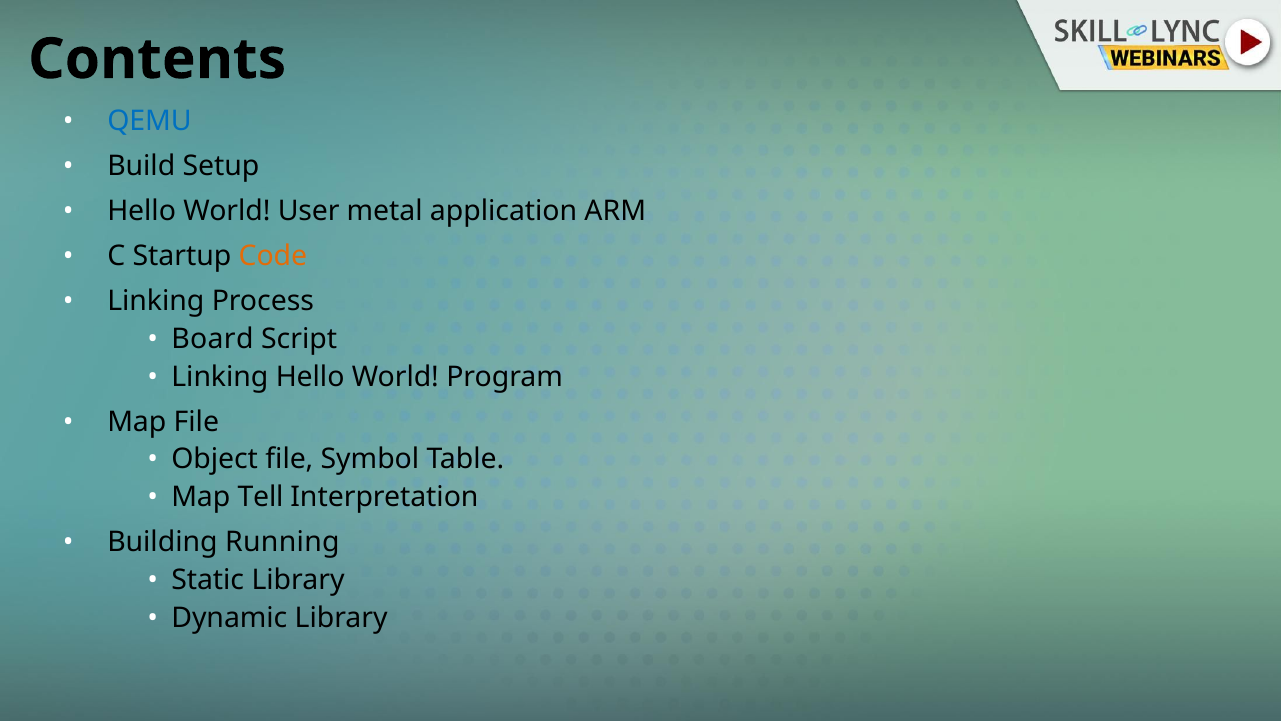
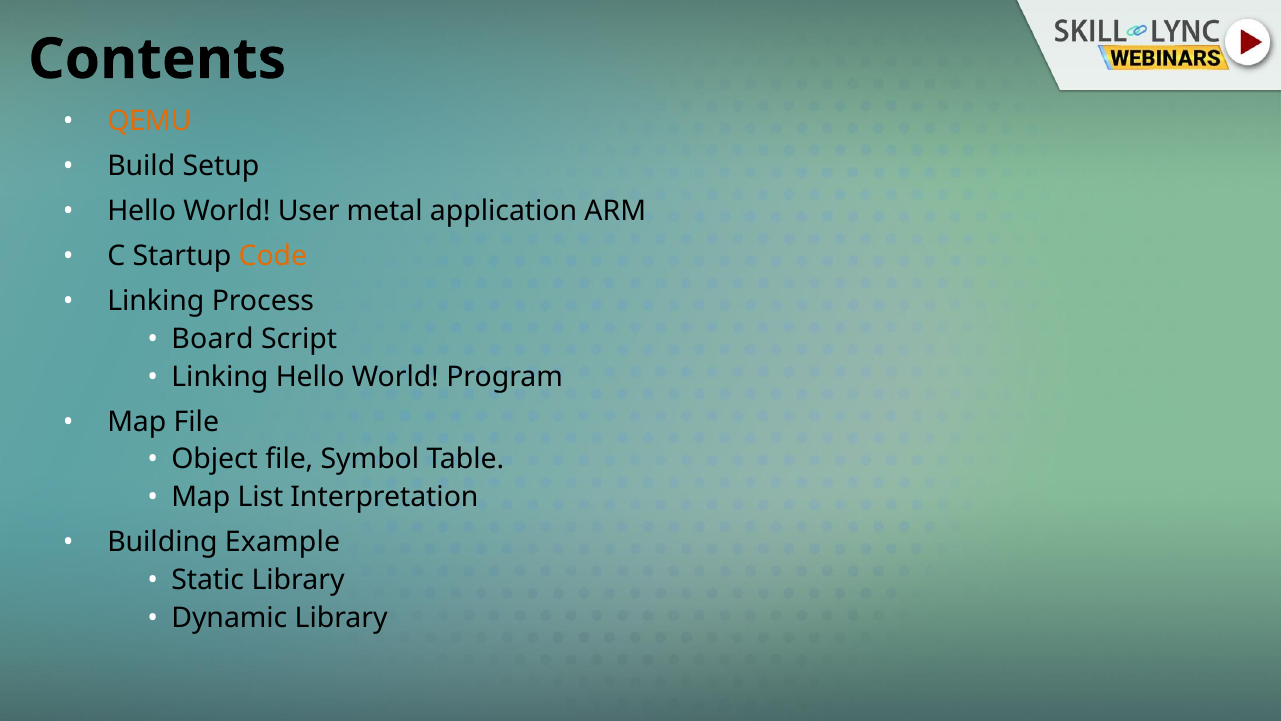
QEMU colour: blue -> orange
Tell: Tell -> List
Running: Running -> Example
